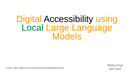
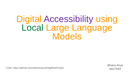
Accessibility colour: black -> purple
